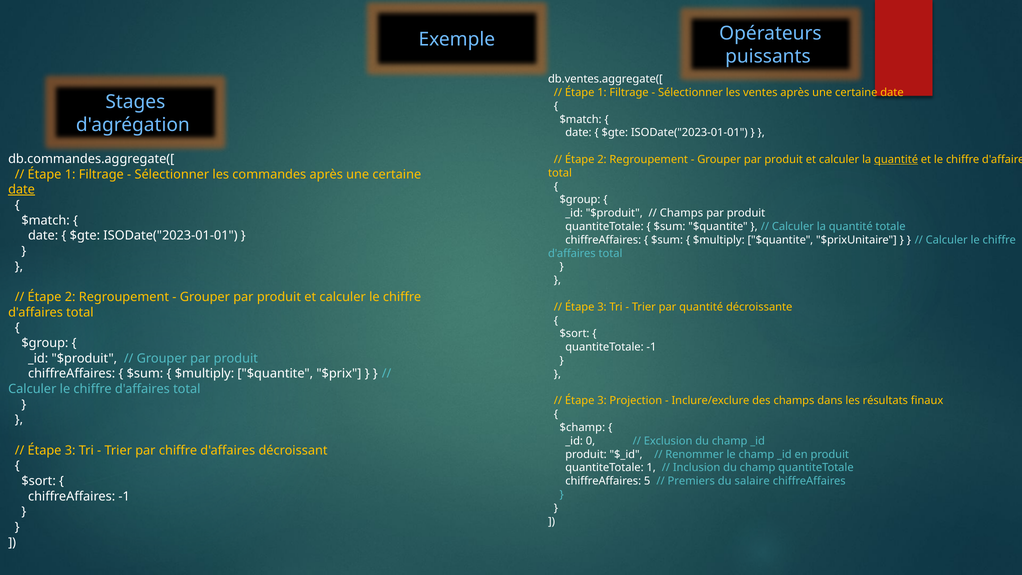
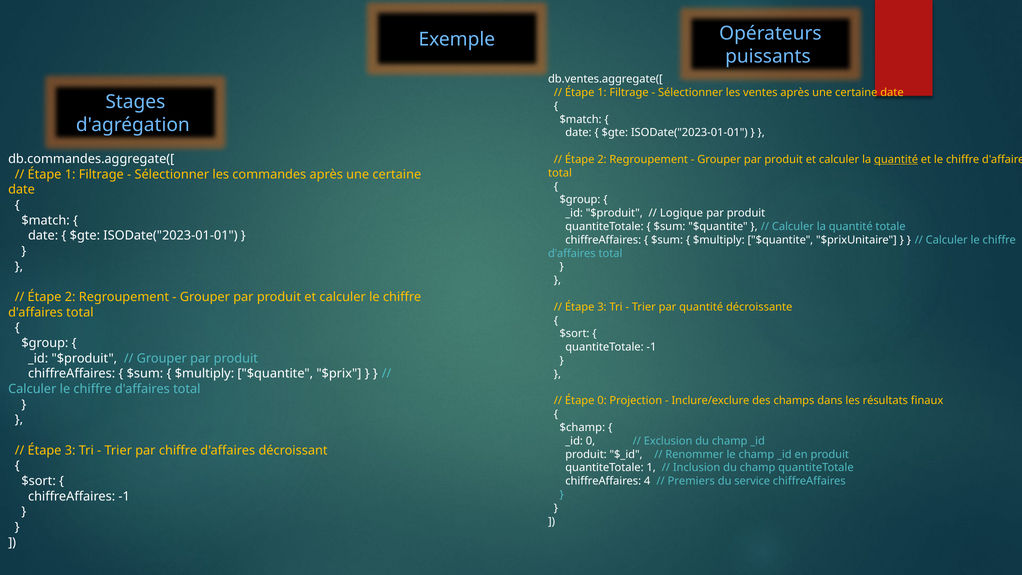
date at (22, 190) underline: present -> none
Champs at (681, 213): Champs -> Logique
3 at (602, 401): 3 -> 0
5: 5 -> 4
salaire: salaire -> service
